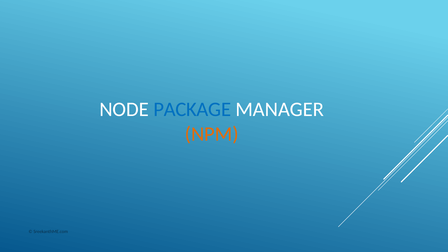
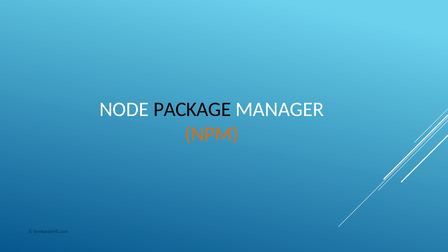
PACKAGE colour: blue -> black
